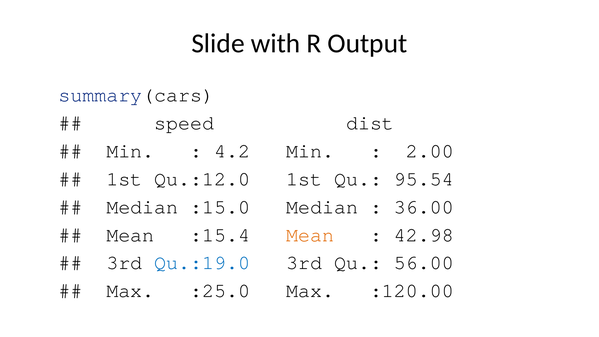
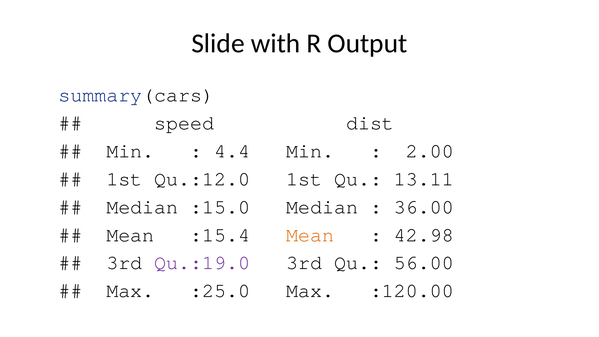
4.2: 4.2 -> 4.4
95.54: 95.54 -> 13.11
Qu.:19.0 colour: blue -> purple
